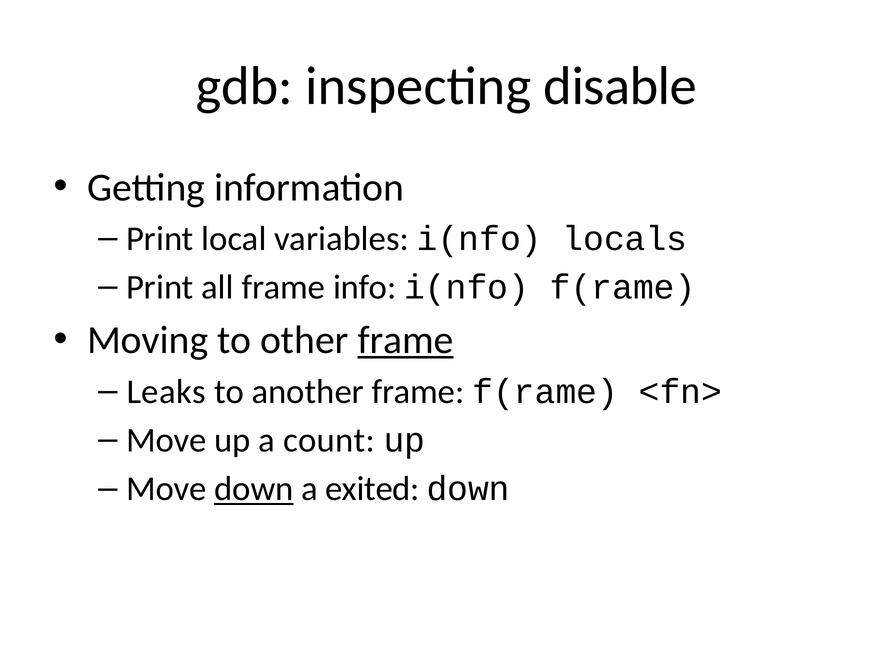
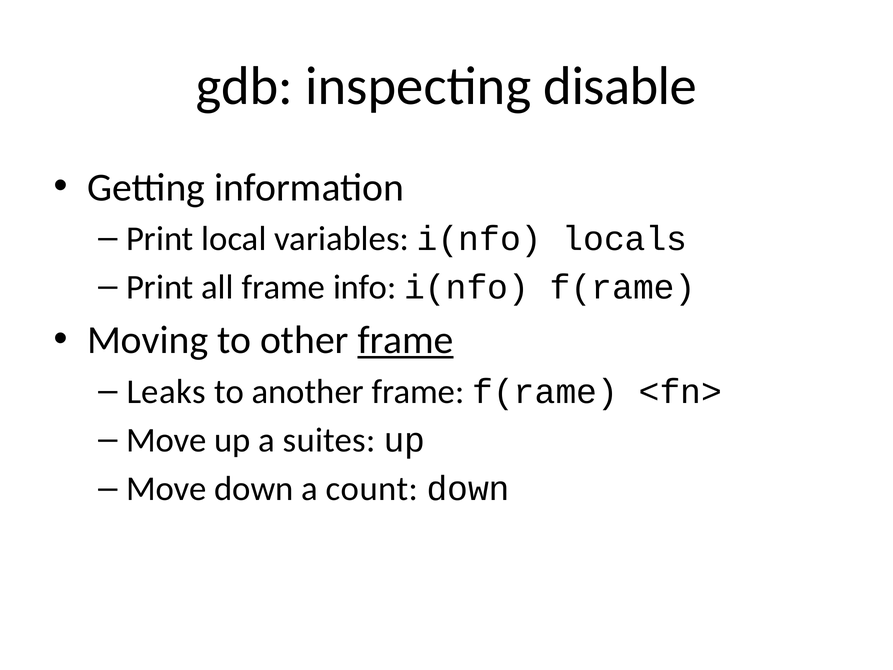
count: count -> suites
down at (254, 489) underline: present -> none
exited: exited -> count
